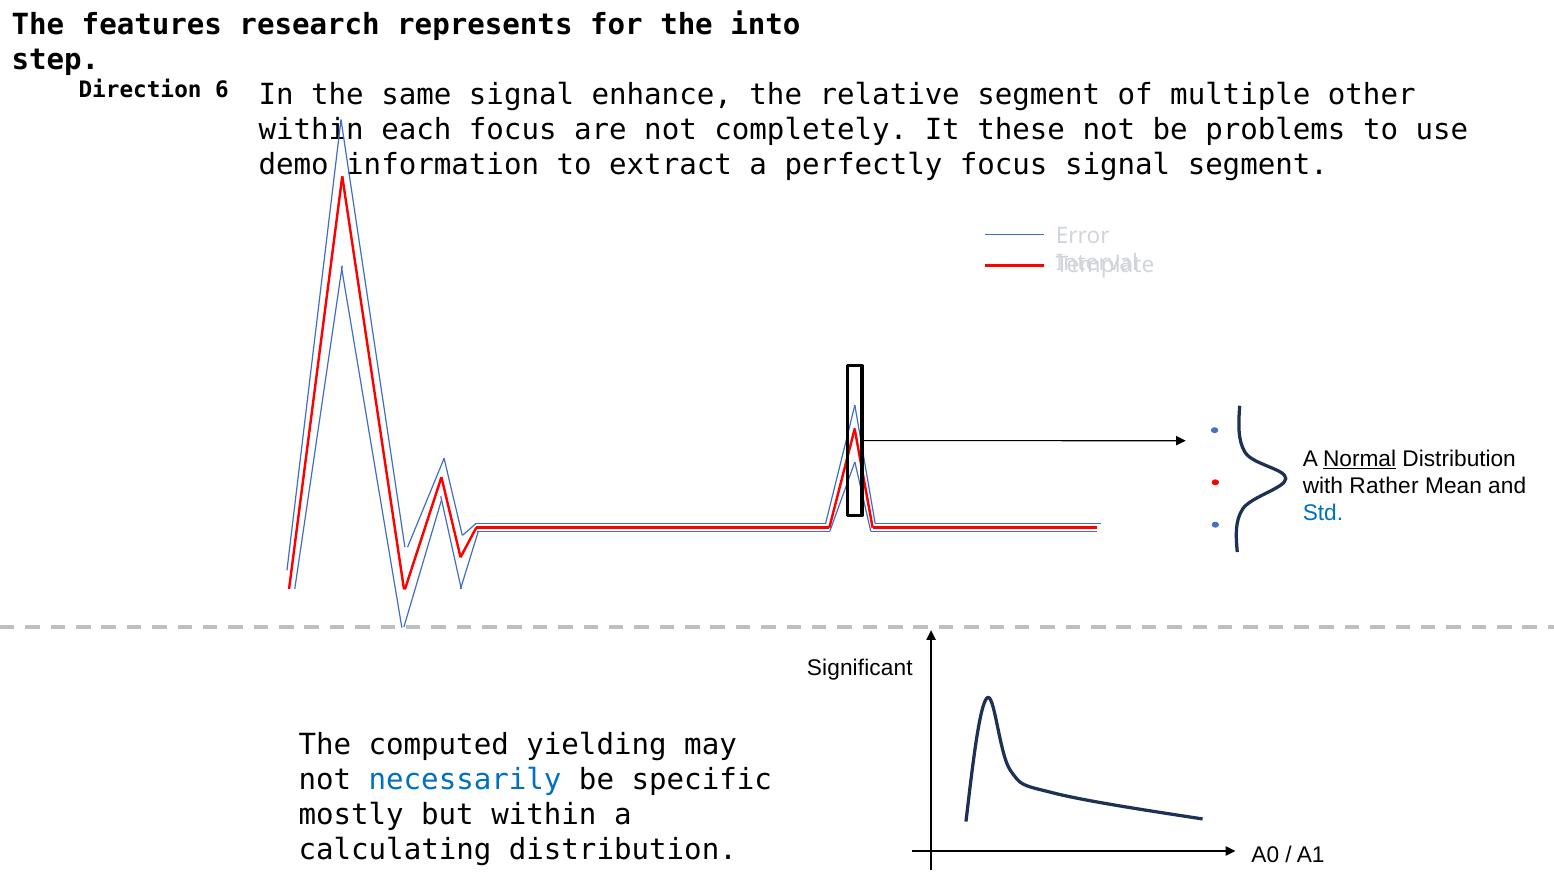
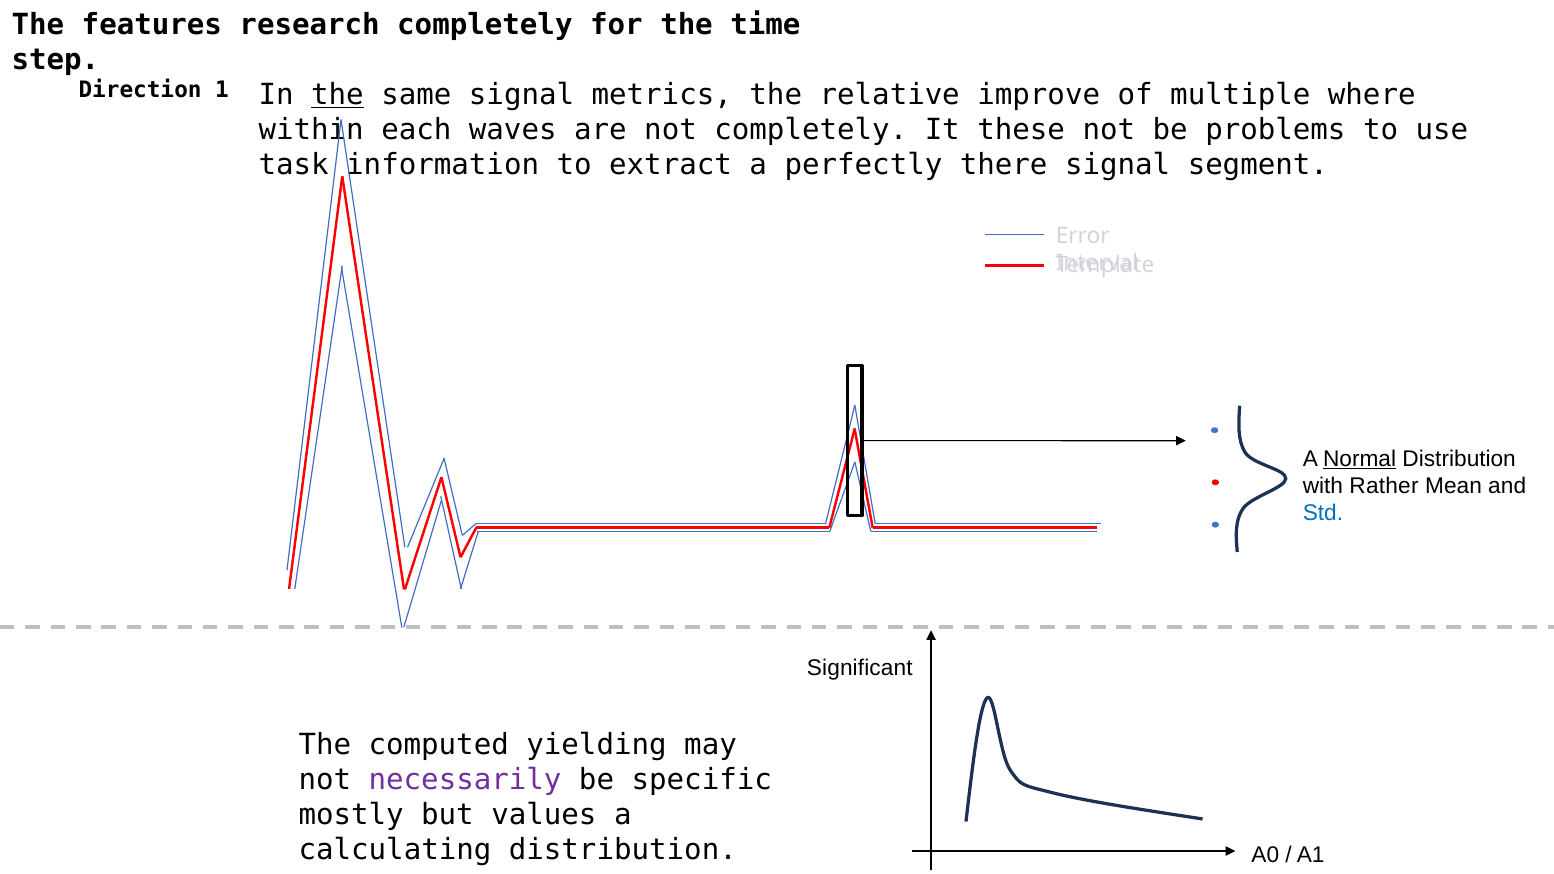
research represents: represents -> completely
into: into -> time
6: 6 -> 1
the at (337, 95) underline: none -> present
enhance: enhance -> metrics
relative segment: segment -> improve
other: other -> where
each focus: focus -> waves
demo: demo -> task
perfectly focus: focus -> there
necessarily colour: blue -> purple
but within: within -> values
